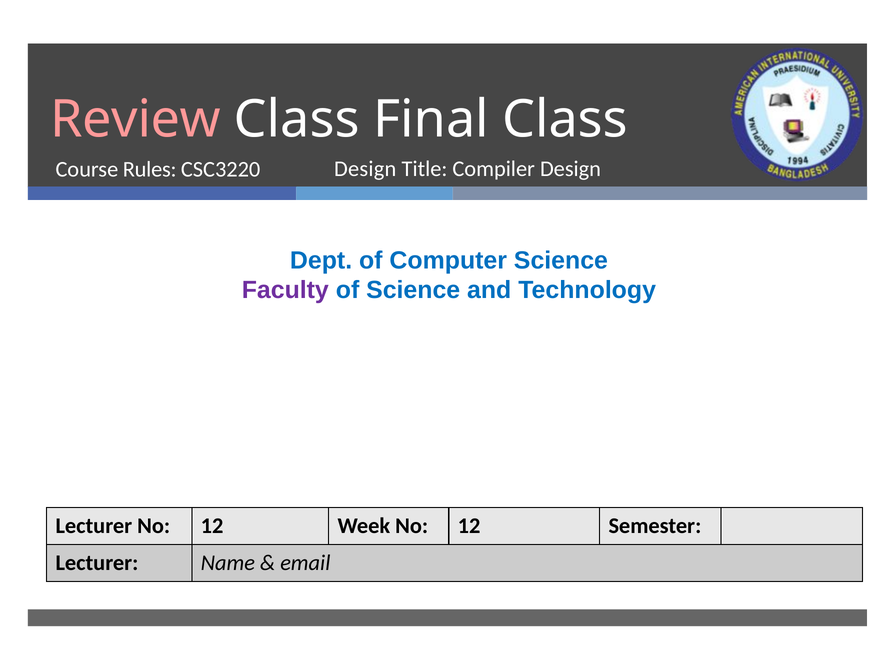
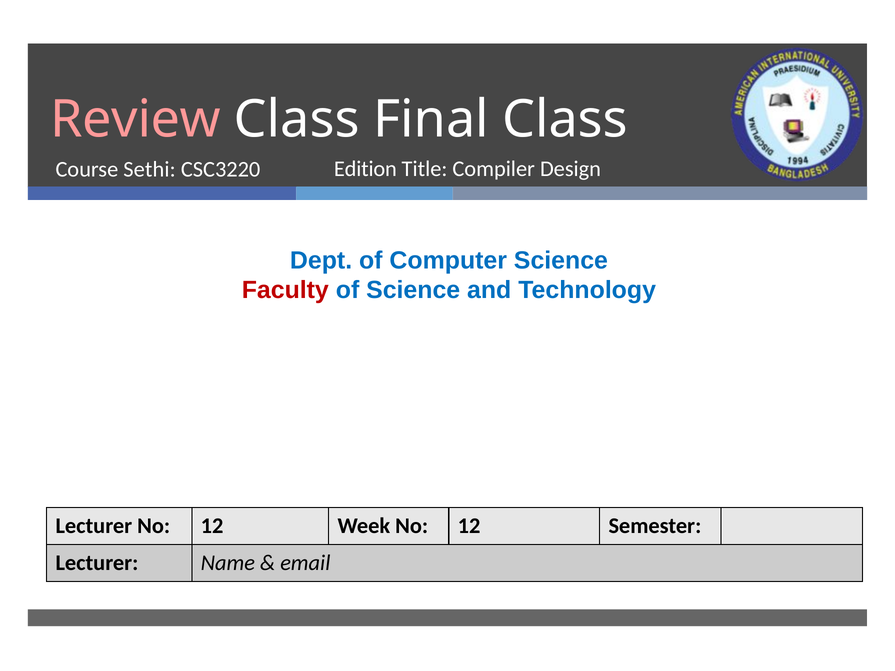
Design at (365, 169): Design -> Edition
Rules: Rules -> Sethi
Faculty colour: purple -> red
